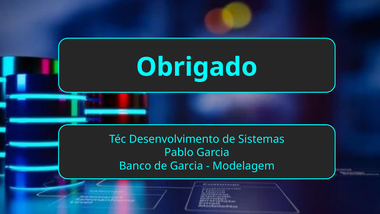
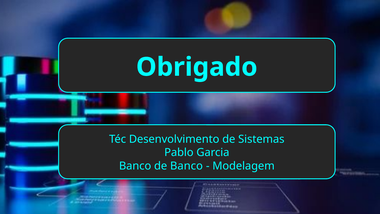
de Garcia: Garcia -> Banco
